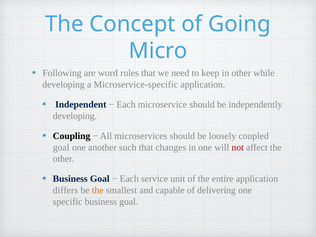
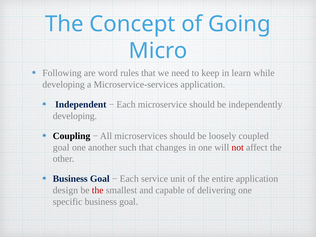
in other: other -> learn
Microservice-specific: Microservice-specific -> Microservice-services
differs: differs -> design
the at (98, 190) colour: orange -> red
